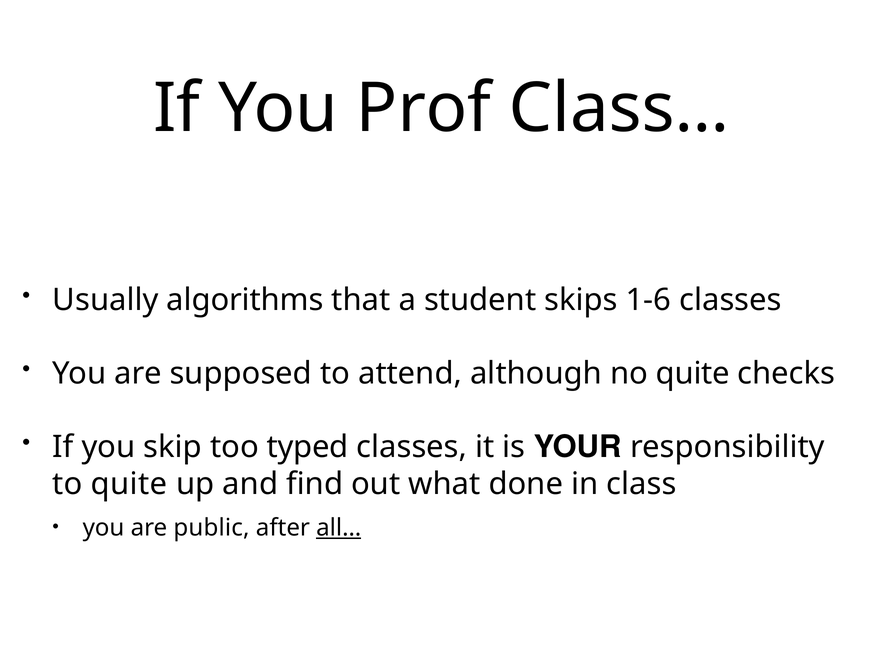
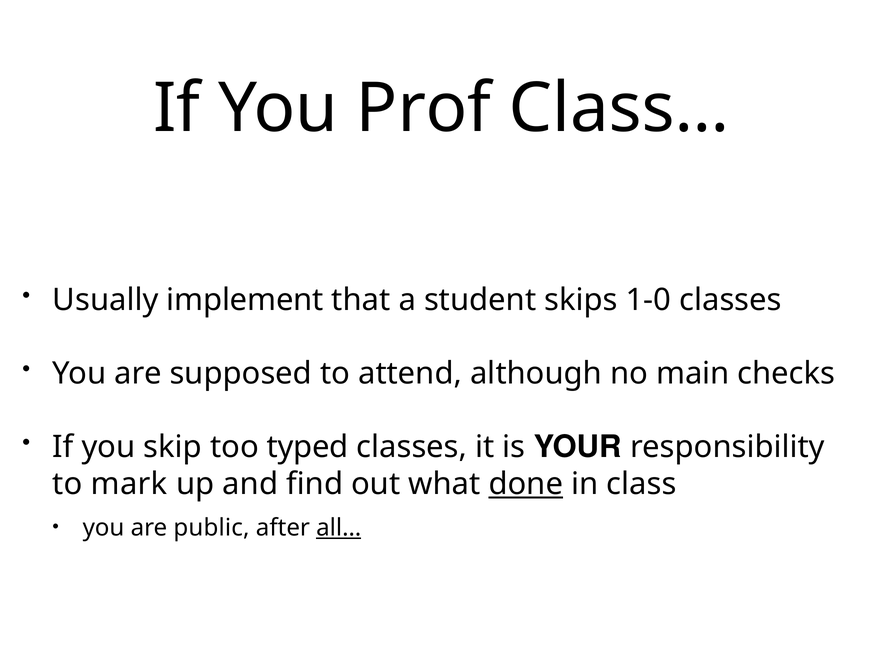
algorithms: algorithms -> implement
1-6: 1-6 -> 1-0
no quite: quite -> main
to quite: quite -> mark
done underline: none -> present
